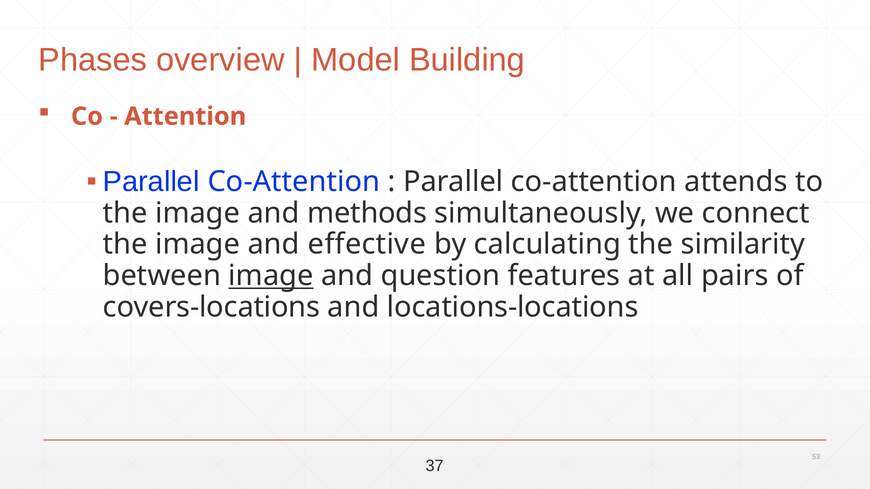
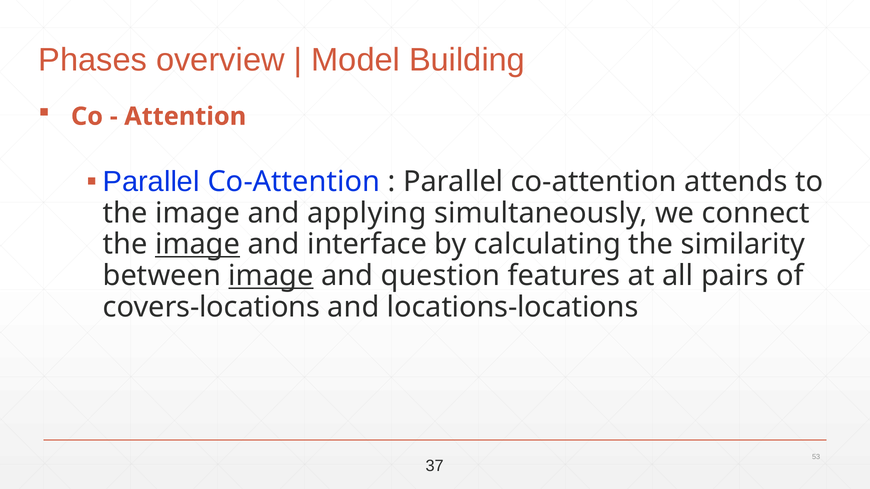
methods: methods -> applying
image at (198, 245) underline: none -> present
effective: effective -> interface
